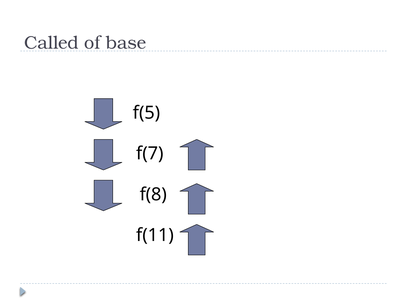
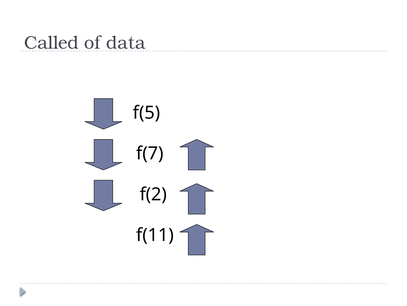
base: base -> data
f(8: f(8 -> f(2
